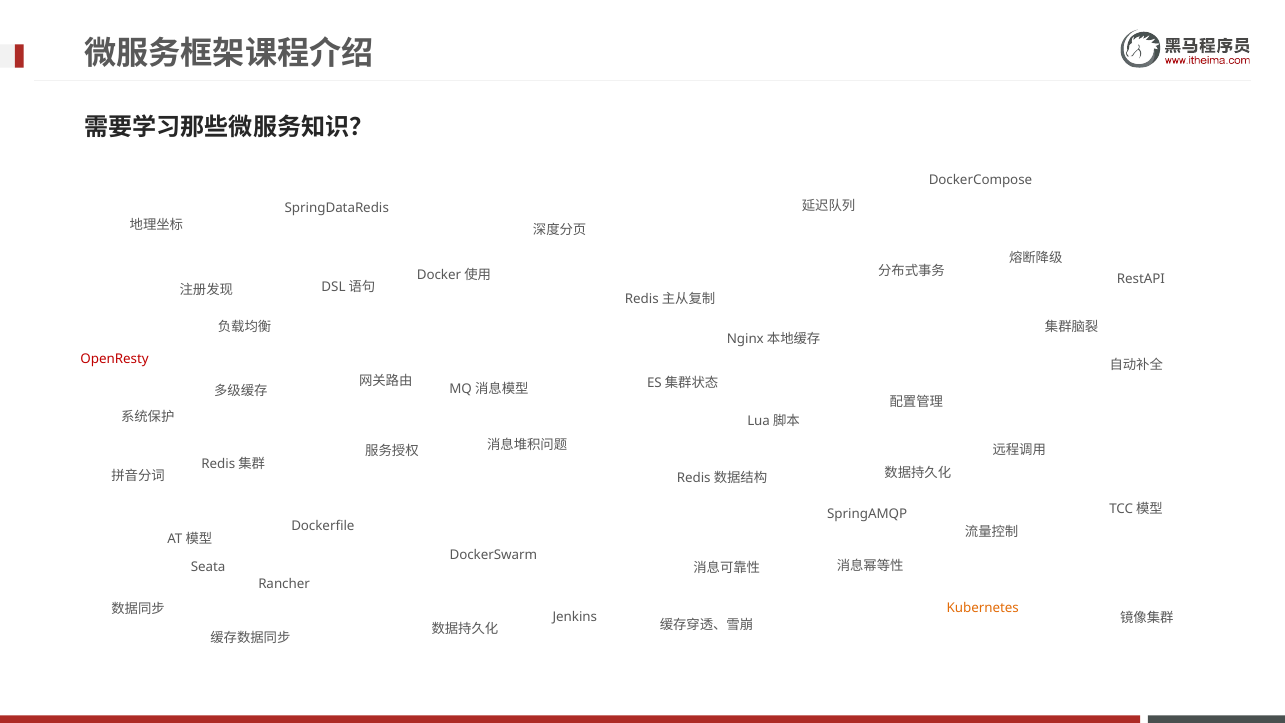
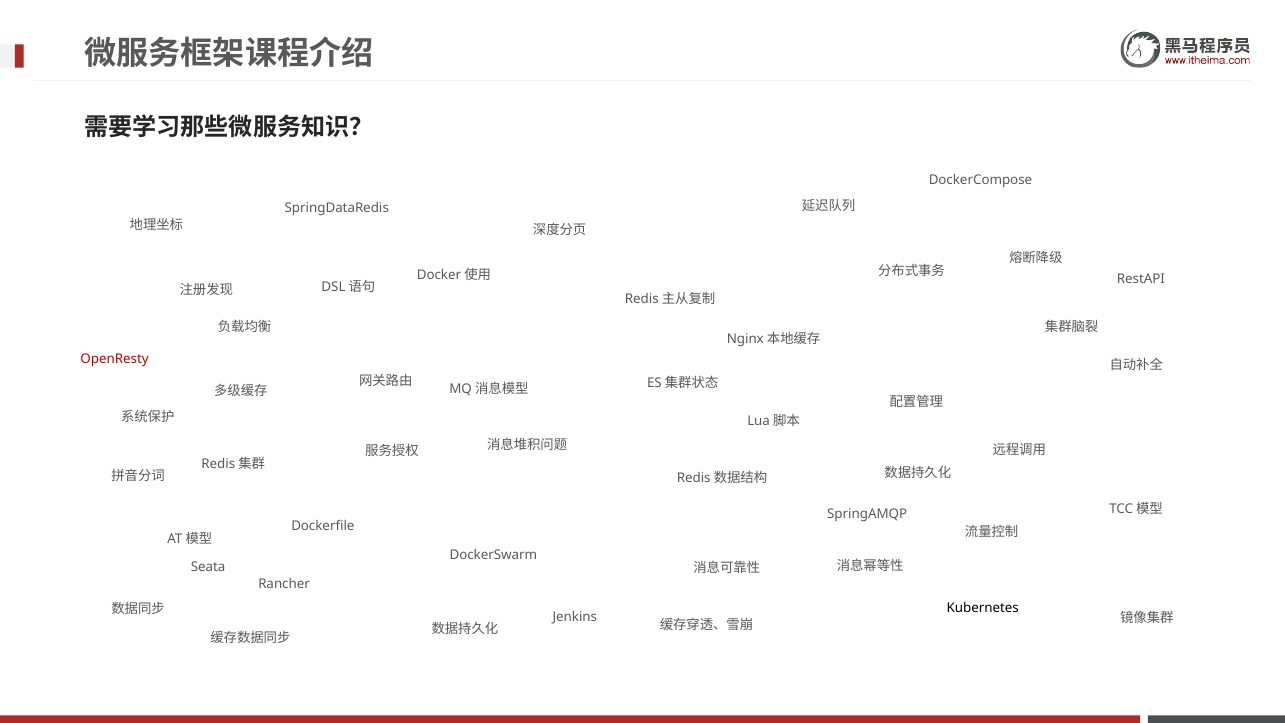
Kubernetes colour: orange -> black
